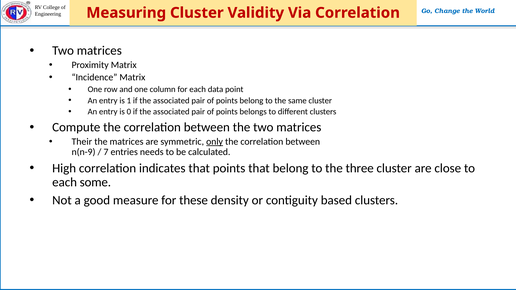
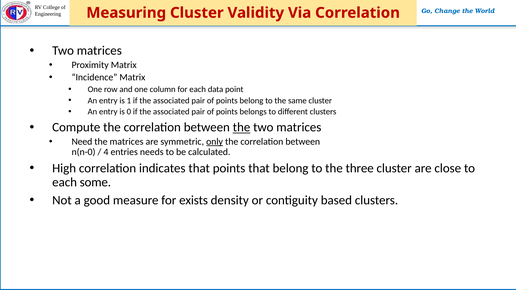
the at (242, 128) underline: none -> present
Their: Their -> Need
n(n-9: n(n-9 -> n(n-0
7: 7 -> 4
these: these -> exists
